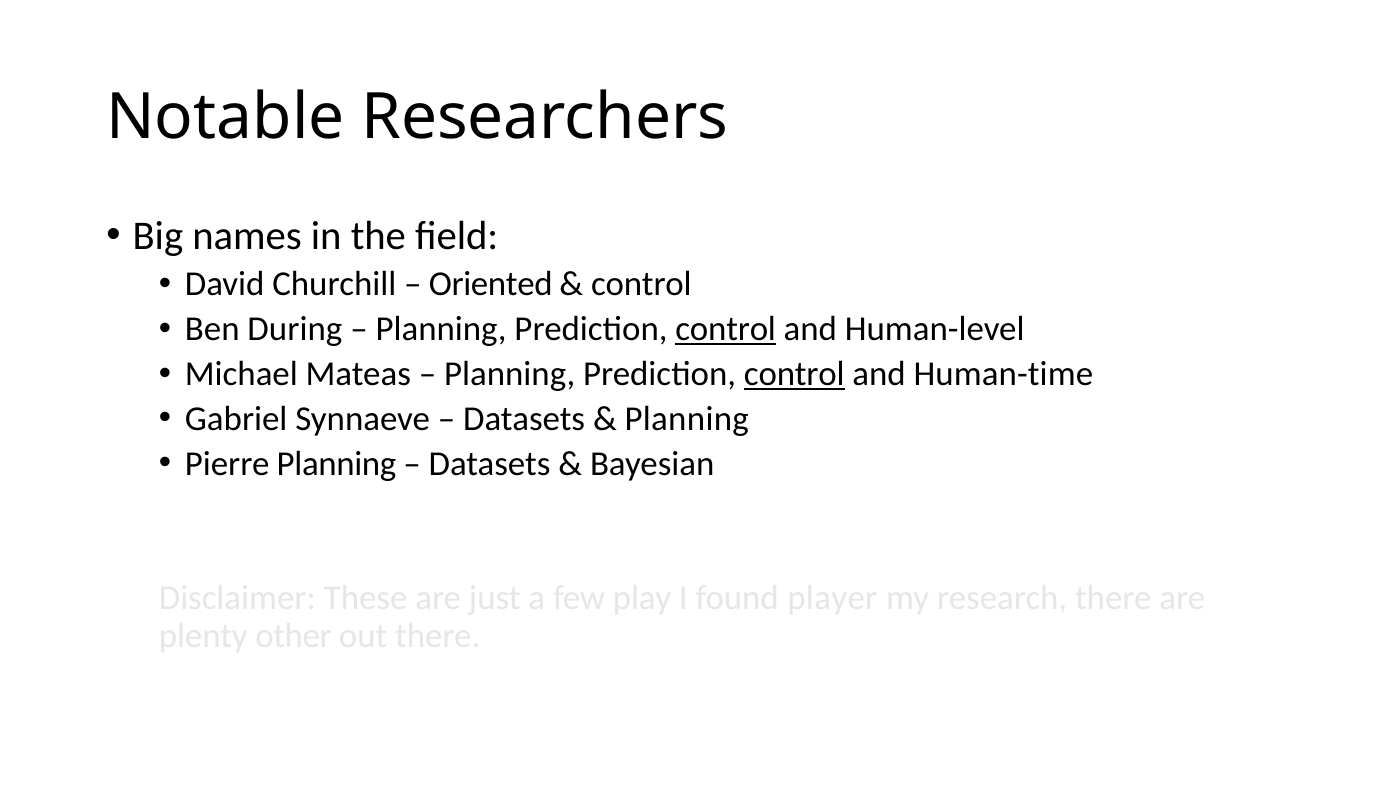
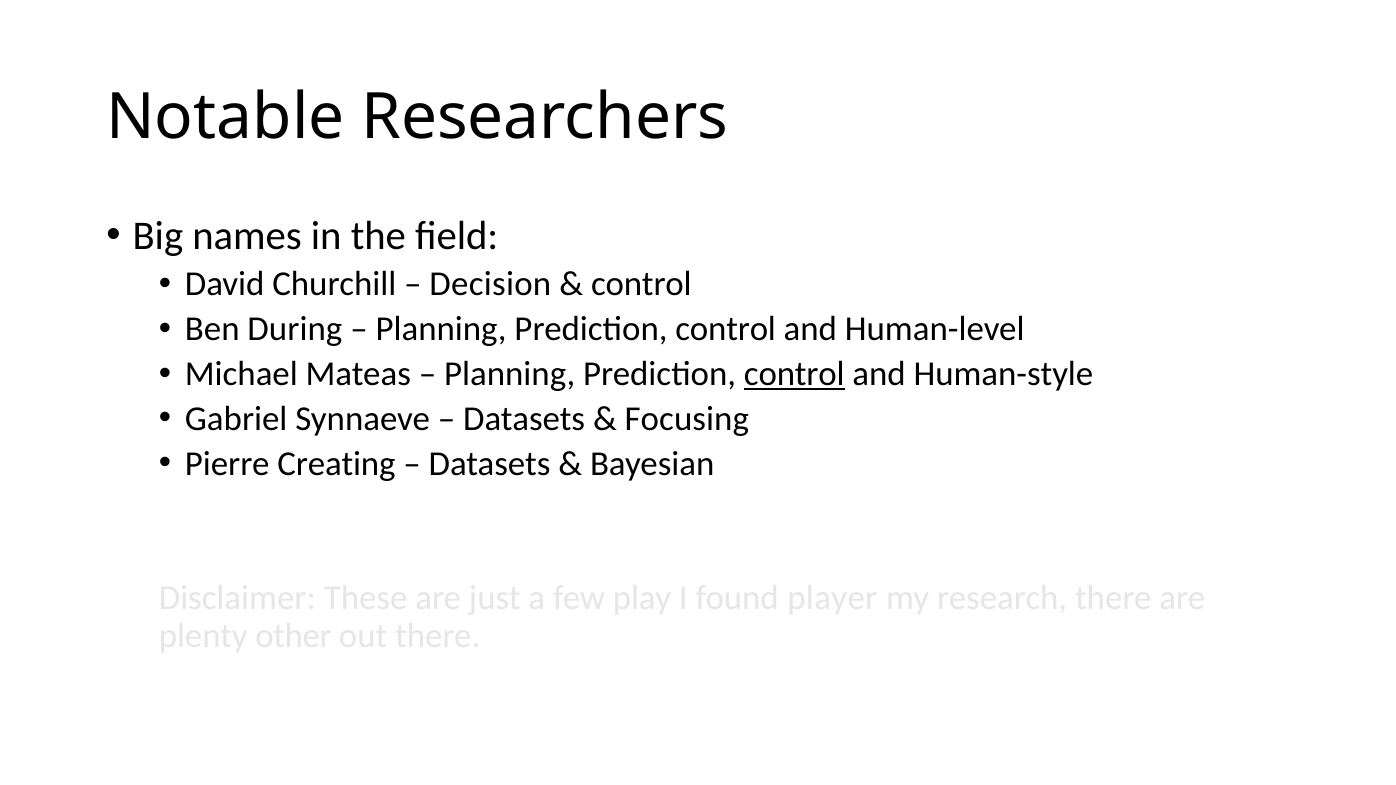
Oriented: Oriented -> Decision
control at (726, 329) underline: present -> none
Human-time: Human-time -> Human-style
Planning at (687, 419): Planning -> Focusing
Pierre Planning: Planning -> Creating
